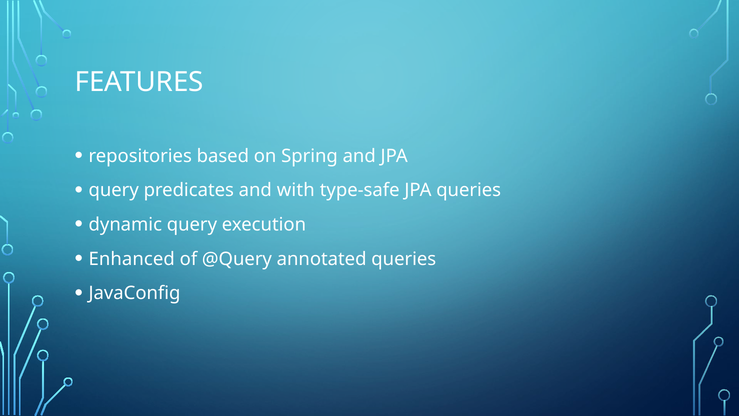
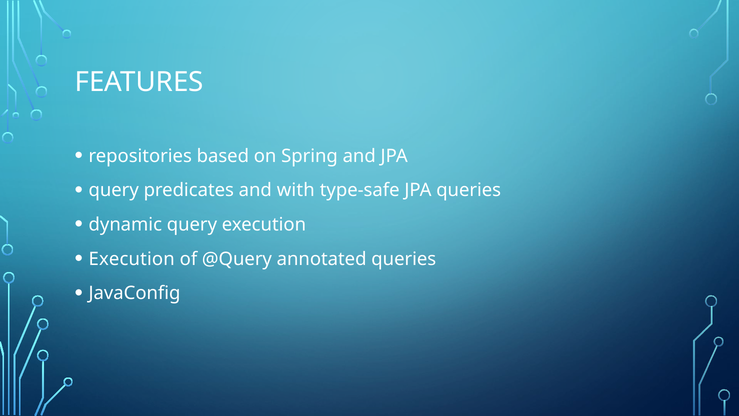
Enhanced at (132, 259): Enhanced -> Execution
